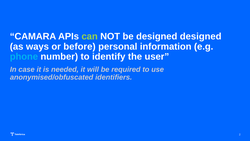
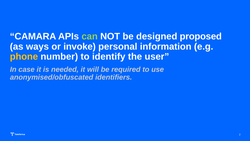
designed designed: designed -> proposed
before: before -> invoke
phone colour: light blue -> yellow
